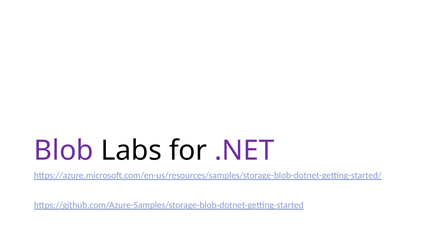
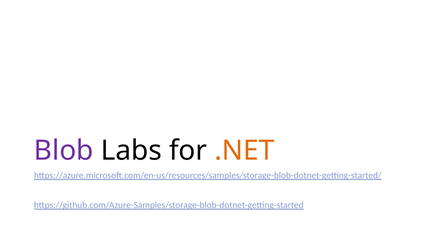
.NET colour: purple -> orange
